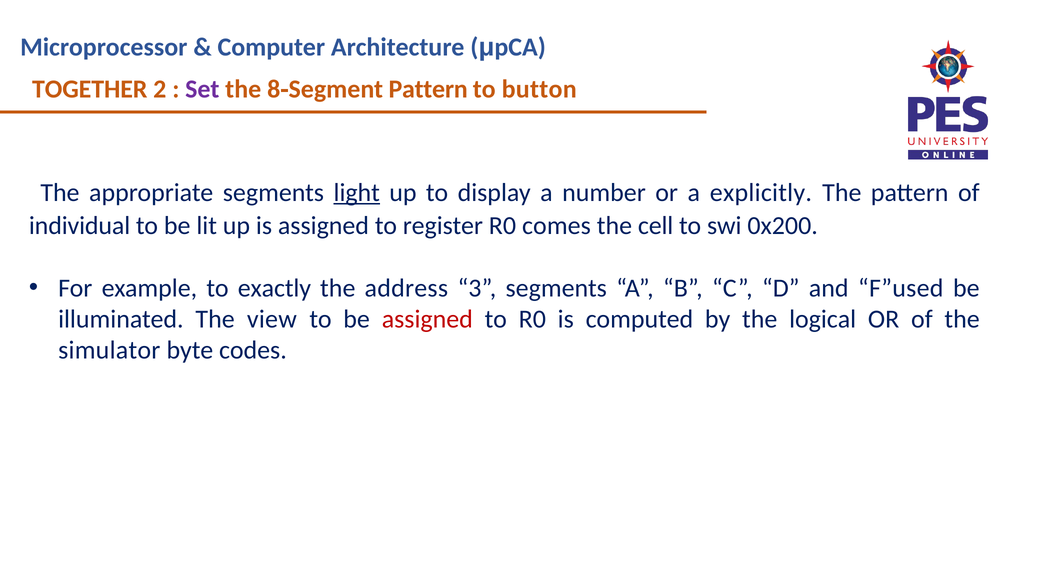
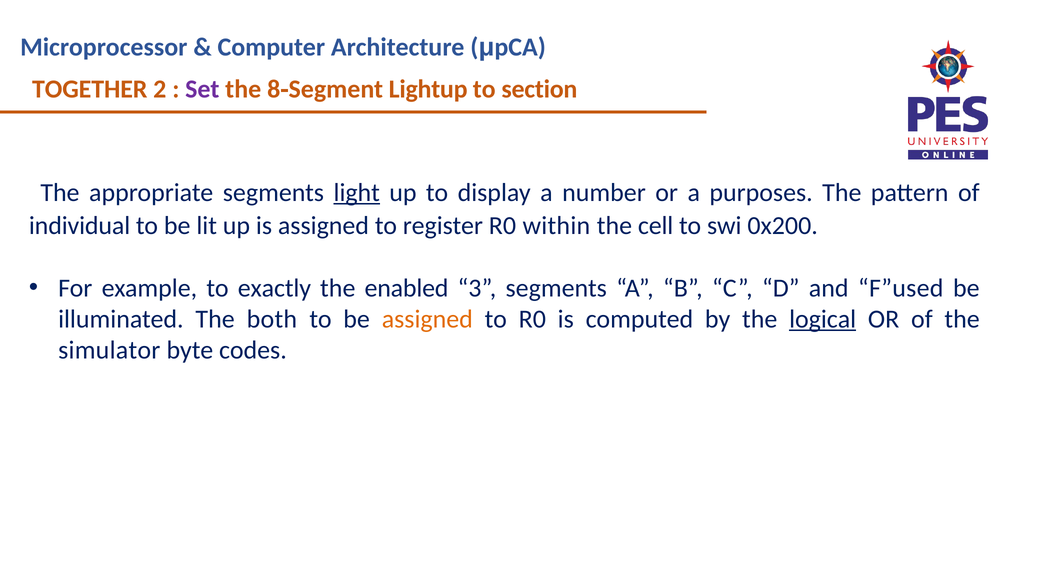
Pattern at (428, 89): Pattern -> Lightup
button: button -> section
explicitly: explicitly -> purposes
comes: comes -> within
address: address -> enabled
view: view -> both
assigned at (427, 319) colour: red -> orange
logical underline: none -> present
